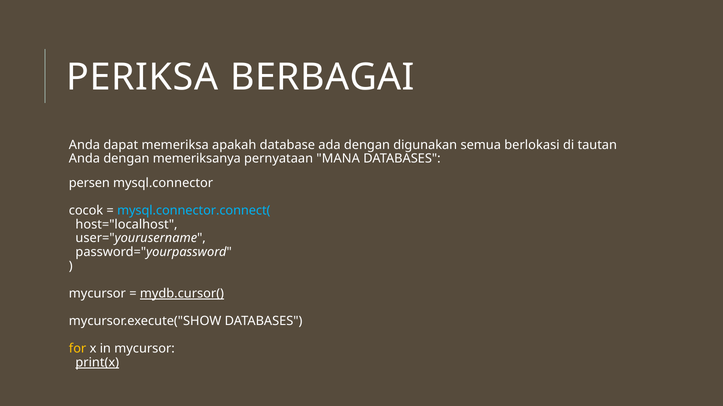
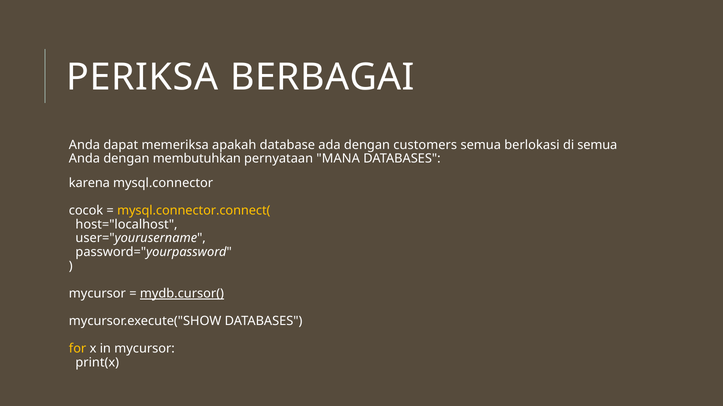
digunakan: digunakan -> customers
di tautan: tautan -> semua
memeriksanya: memeriksanya -> membutuhkan
persen: persen -> karena
mysql.connector.connect( colour: light blue -> yellow
print(x underline: present -> none
